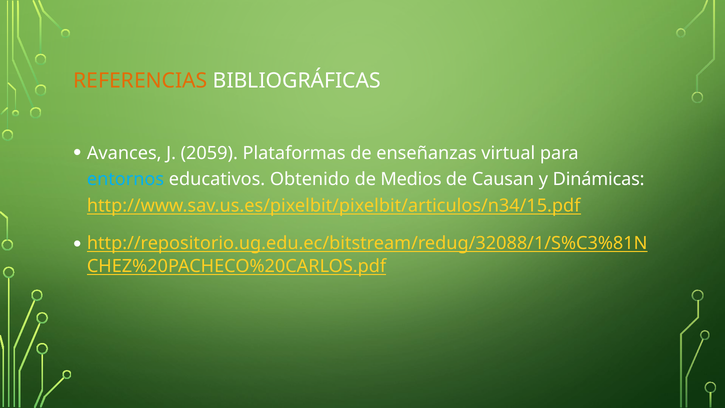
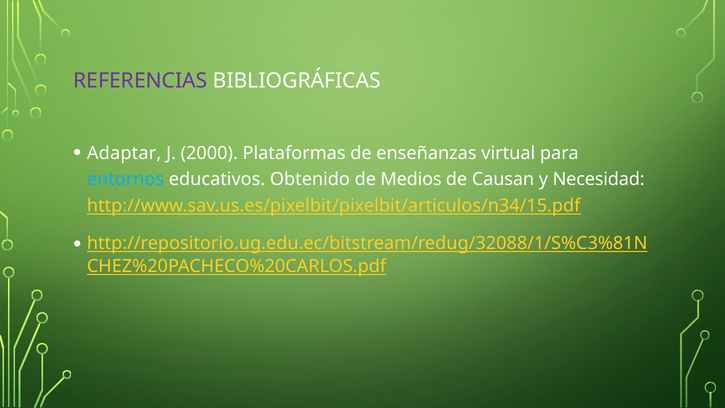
REFERENCIAS colour: orange -> purple
Avances: Avances -> Adaptar
2059: 2059 -> 2000
Dinámicas: Dinámicas -> Necesidad
